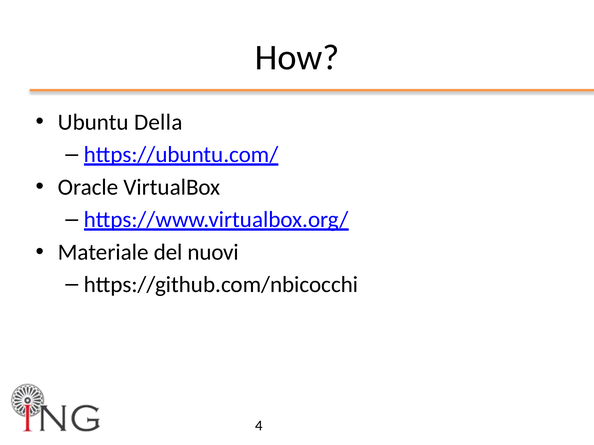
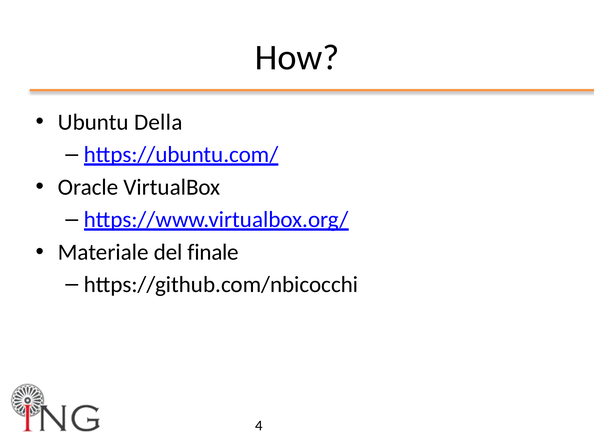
nuovi: nuovi -> finale
